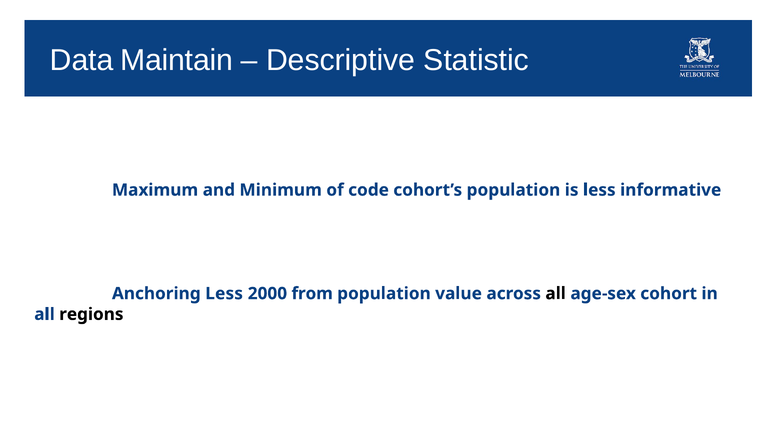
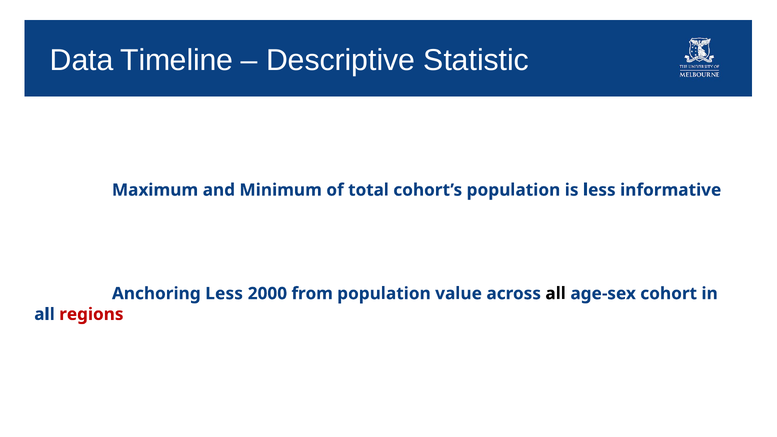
Maintain: Maintain -> Timeline
code: code -> total
regions colour: black -> red
